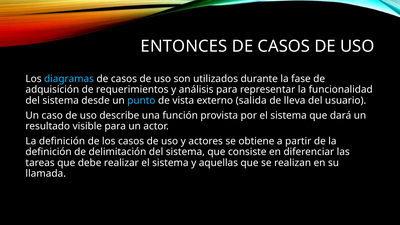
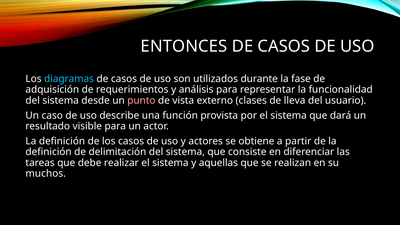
punto colour: light blue -> pink
salida: salida -> clases
llamada: llamada -> muchos
